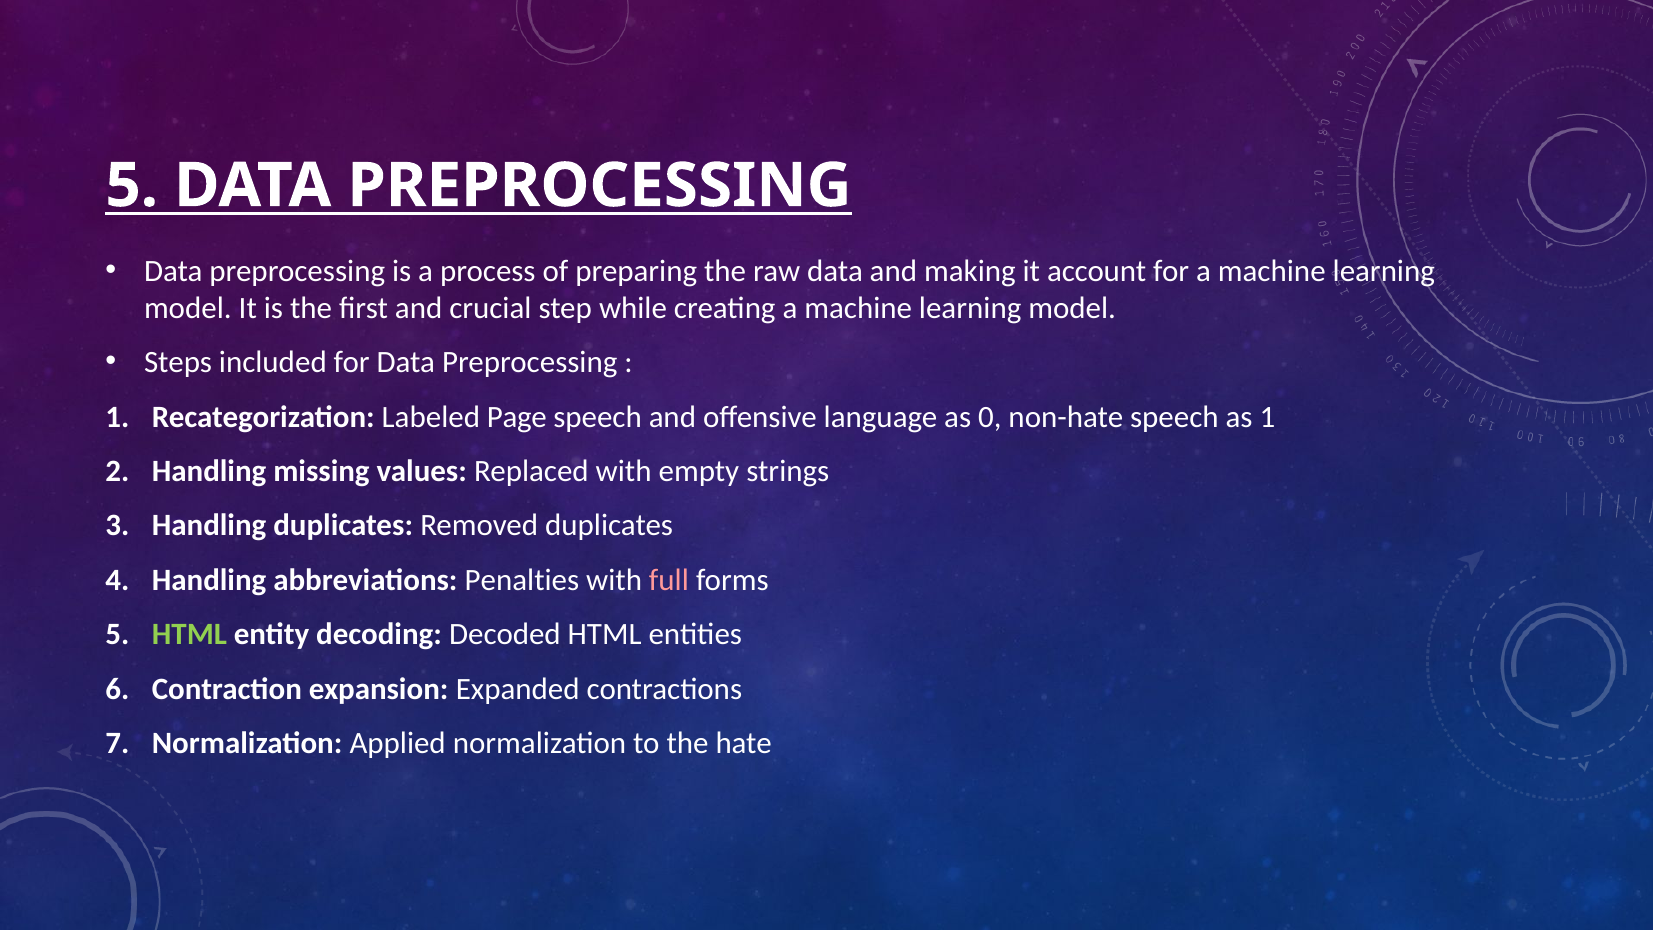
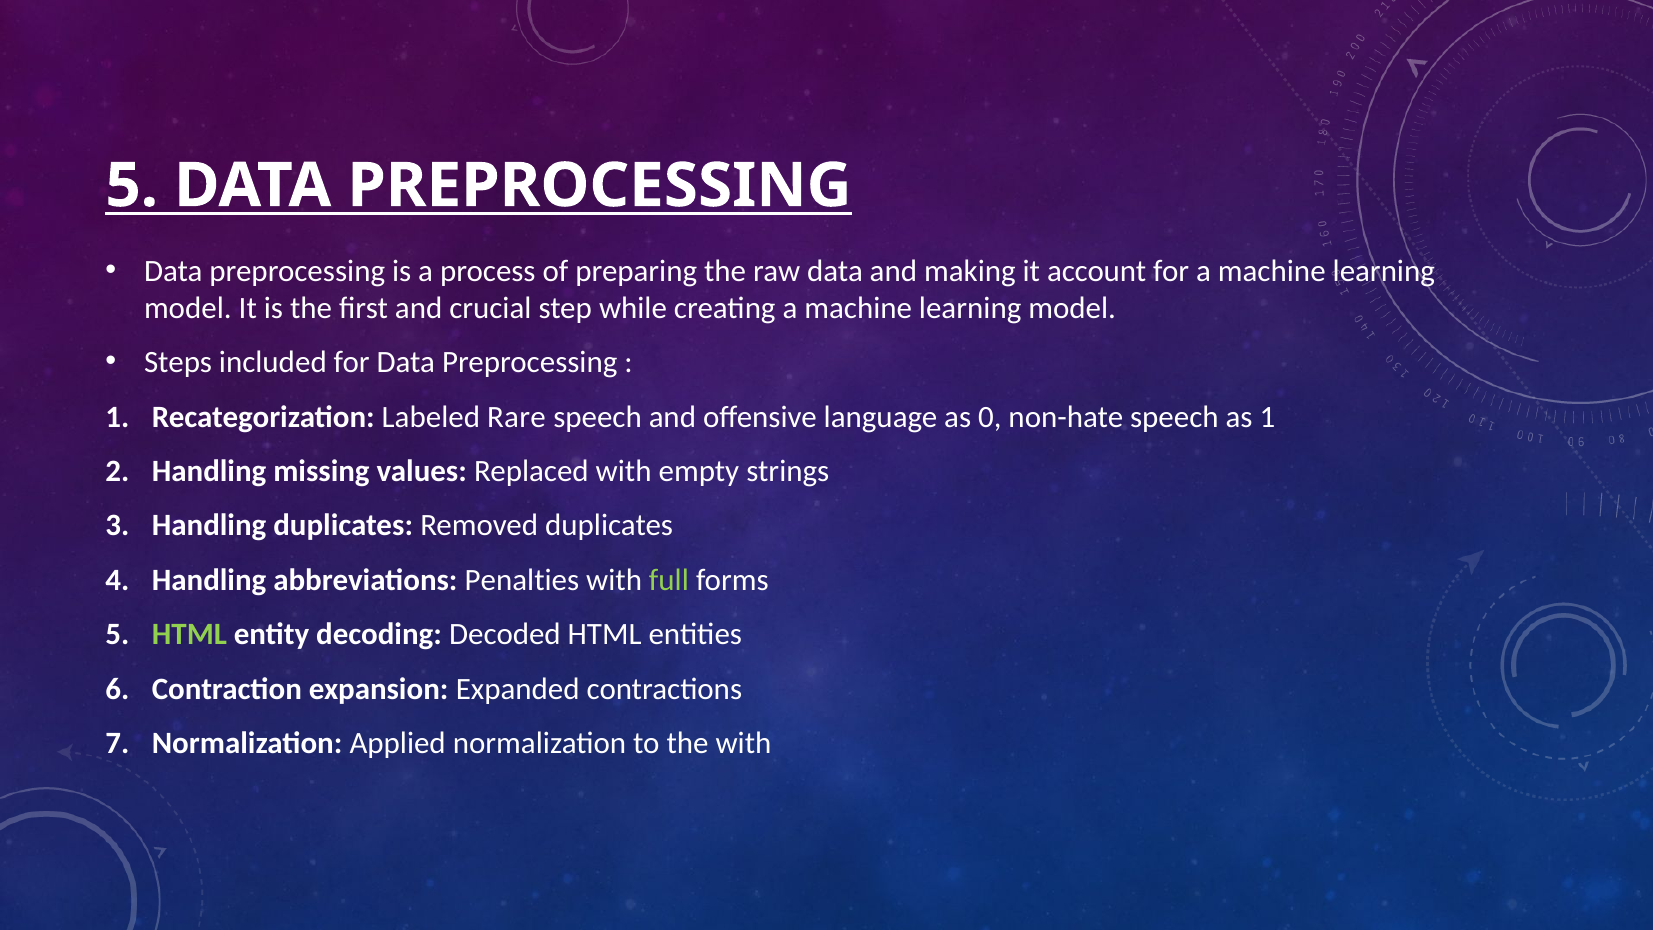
Page: Page -> Rare
full colour: pink -> light green
the hate: hate -> with
